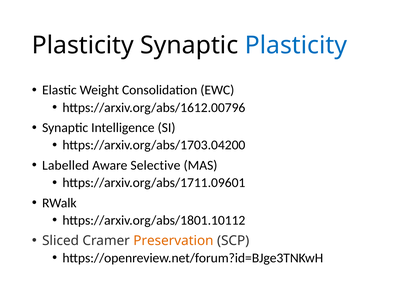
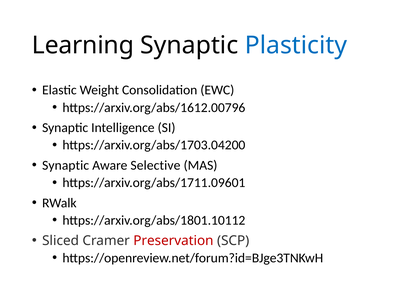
Plasticity at (83, 45): Plasticity -> Learning
Labelled at (66, 166): Labelled -> Synaptic
Preservation colour: orange -> red
